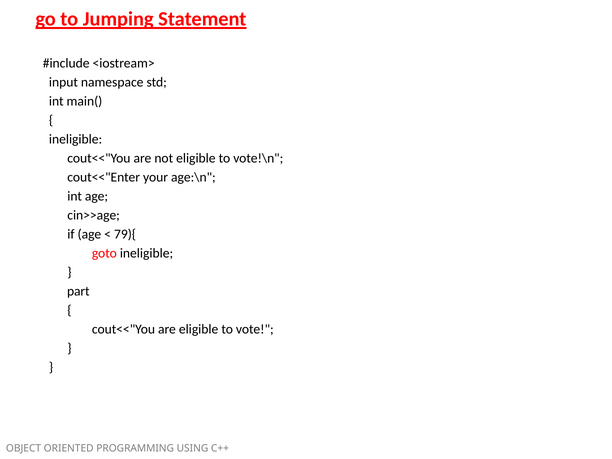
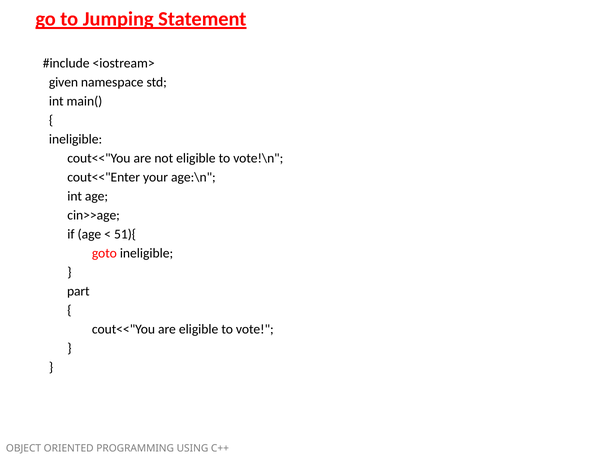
input: input -> given
79){: 79){ -> 51){
